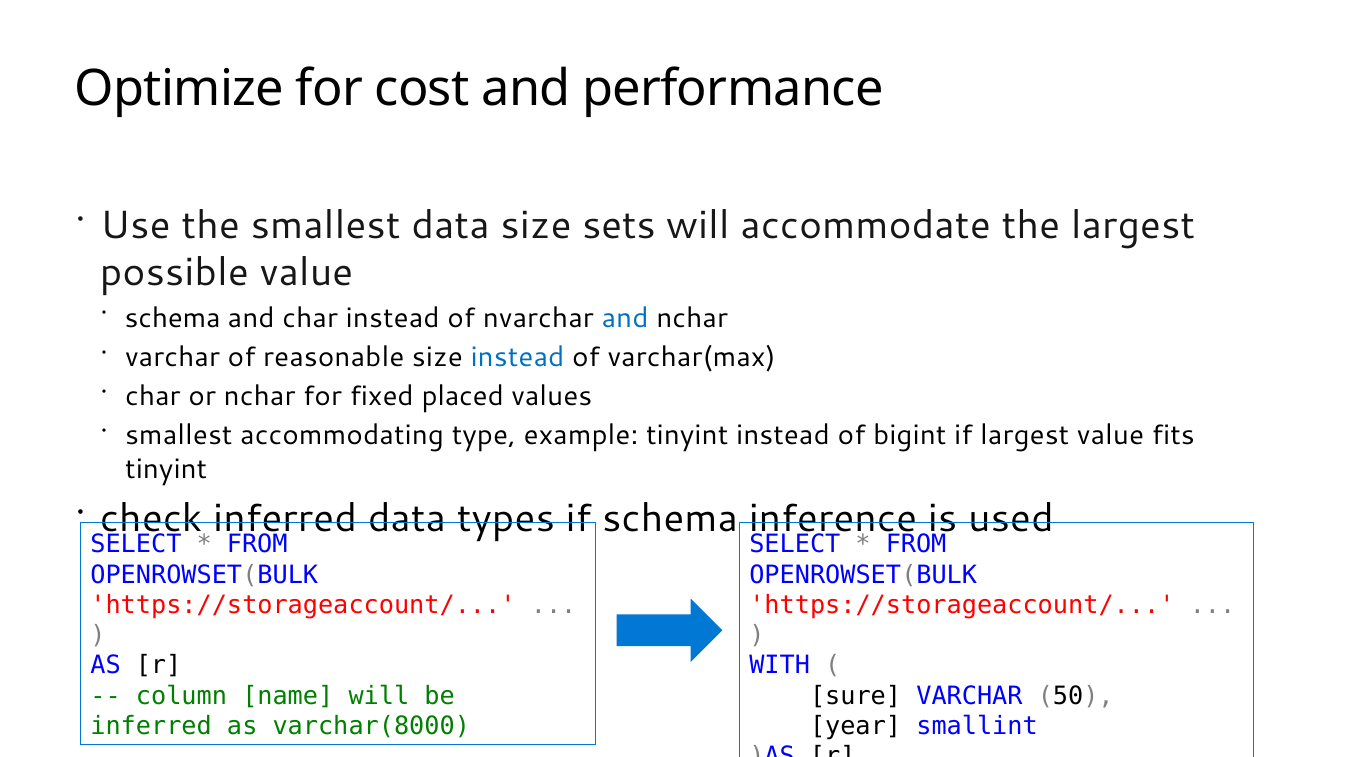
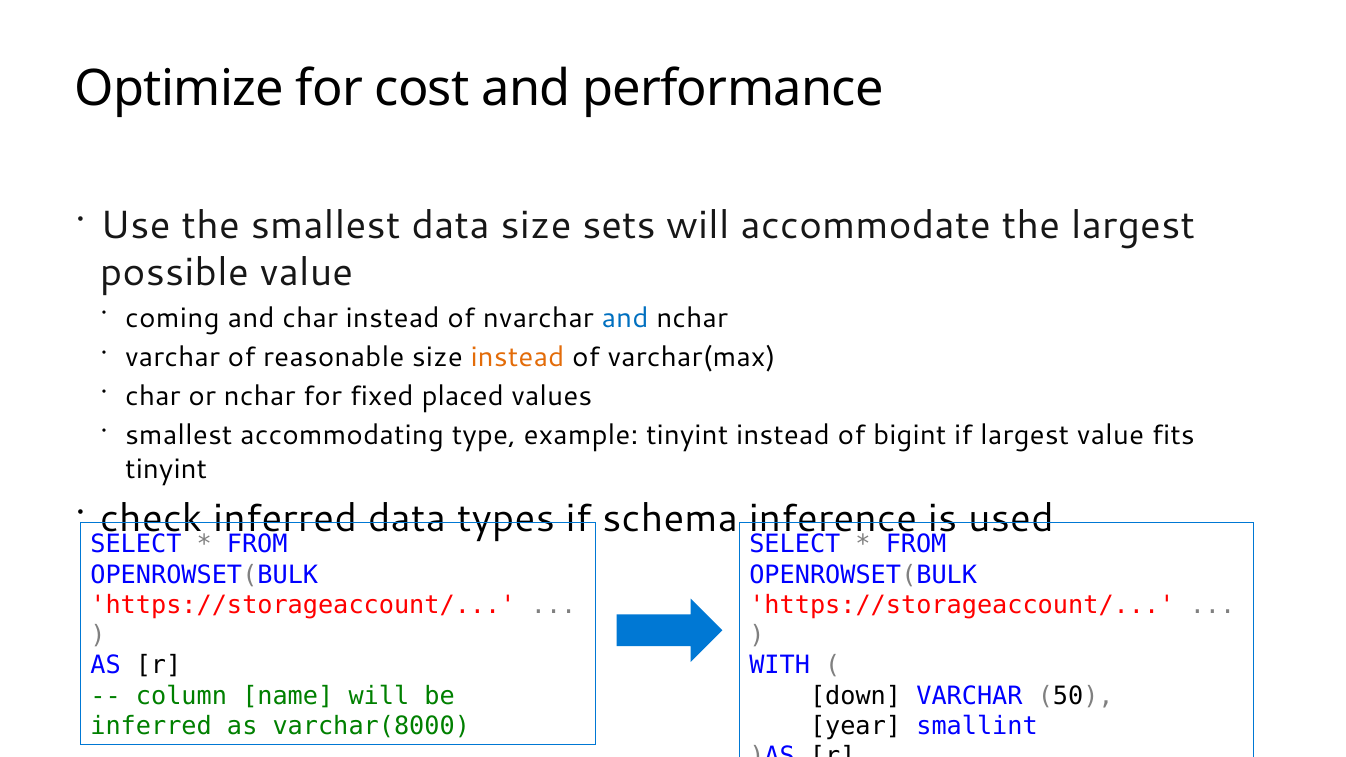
schema at (173, 318): schema -> coming
instead at (517, 357) colour: blue -> orange
sure: sure -> down
